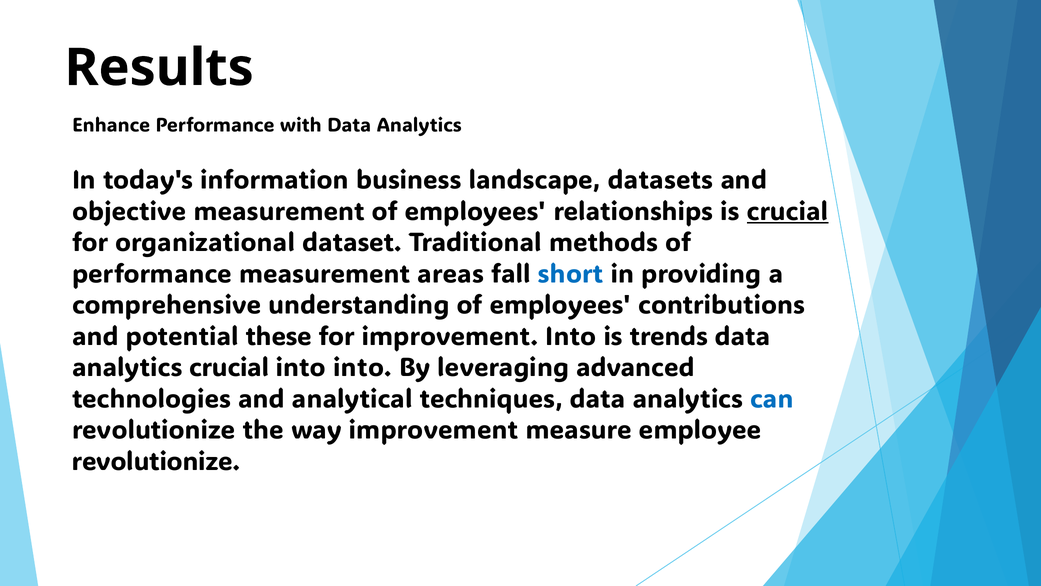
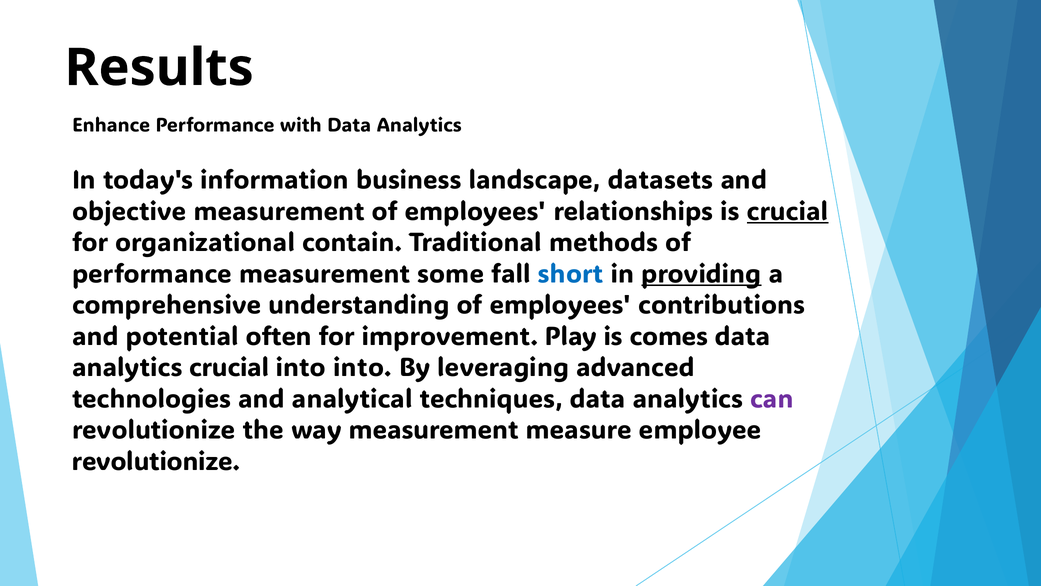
dataset: dataset -> contain
areas: areas -> some
providing underline: none -> present
these: these -> often
improvement Into: Into -> Play
trends: trends -> comes
can colour: blue -> purple
way improvement: improvement -> measurement
